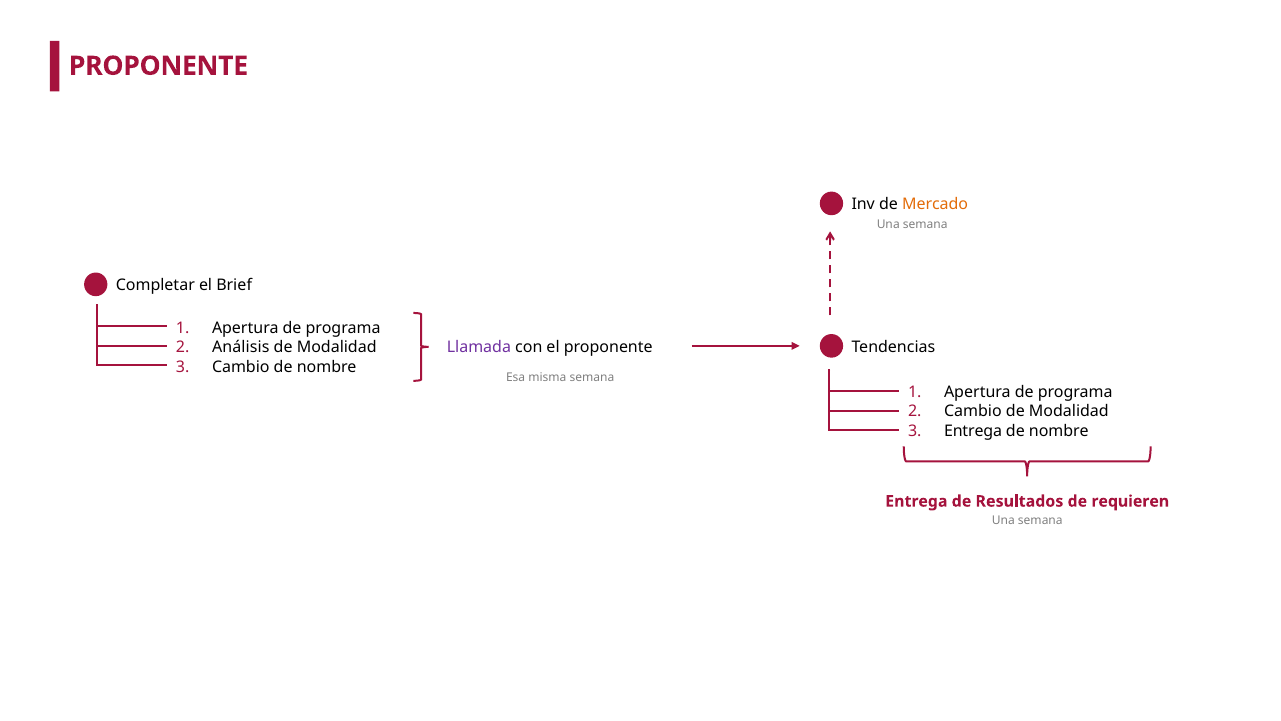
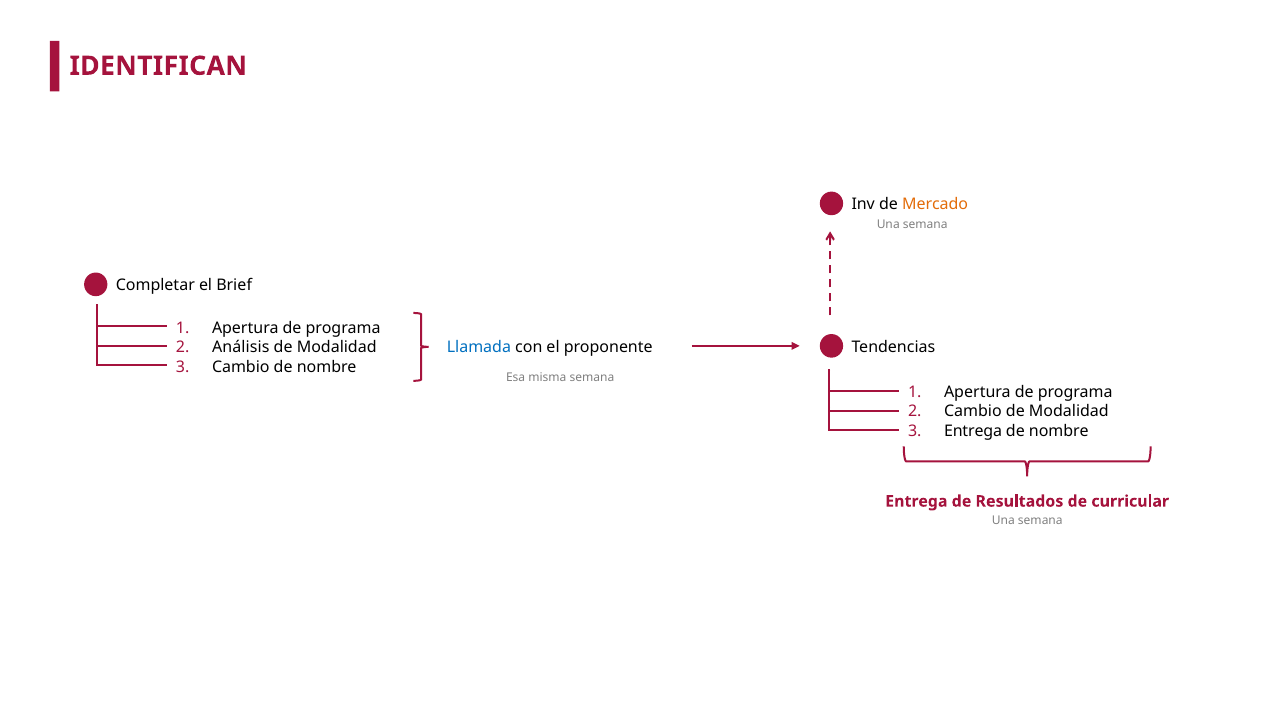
PROPONENTE at (158, 66): PROPONENTE -> IDENTIFICAN
Llamada colour: purple -> blue
requieren: requieren -> curricular
